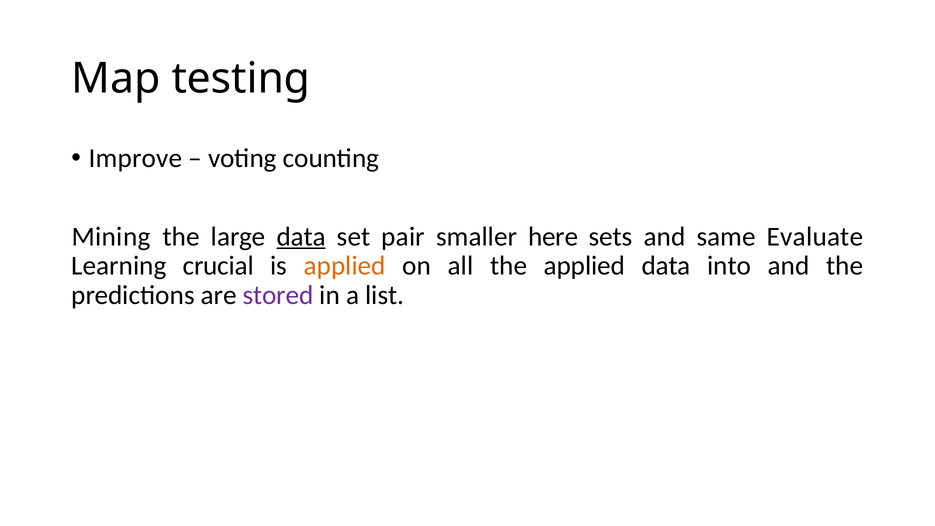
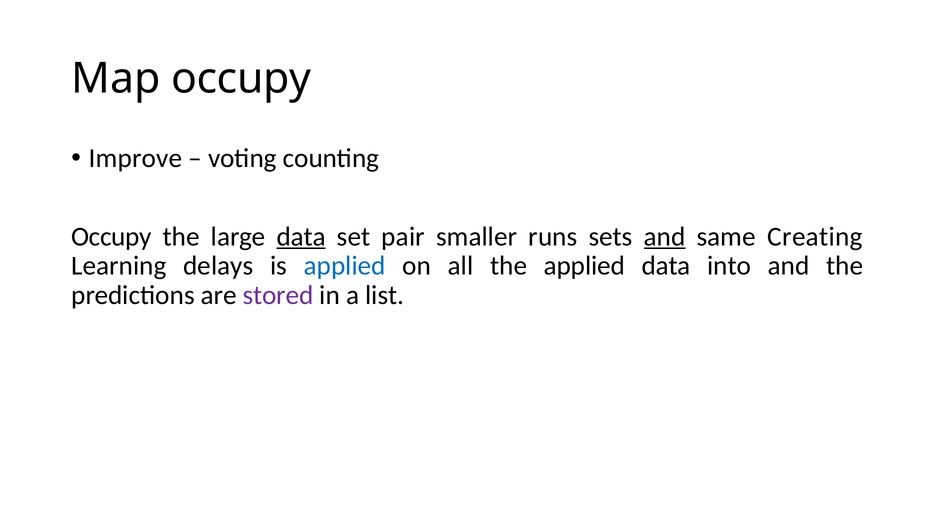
Map testing: testing -> occupy
Mining at (111, 236): Mining -> Occupy
here: here -> runs
and at (665, 236) underline: none -> present
Evaluate: Evaluate -> Creating
crucial: crucial -> delays
applied at (345, 266) colour: orange -> blue
